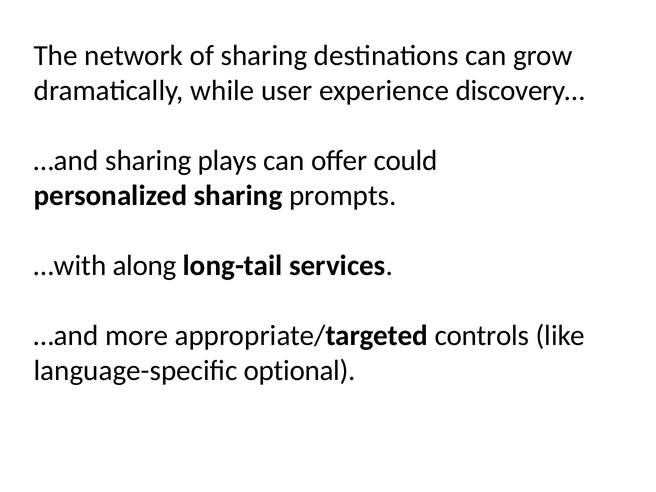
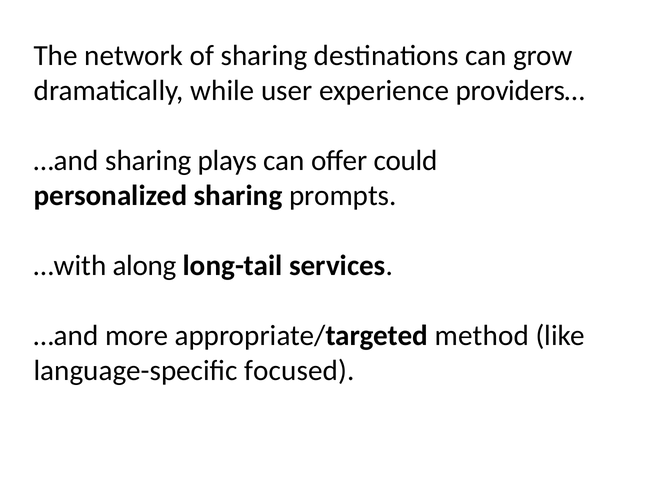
discovery…: discovery… -> providers…
controls: controls -> method
optional: optional -> focused
